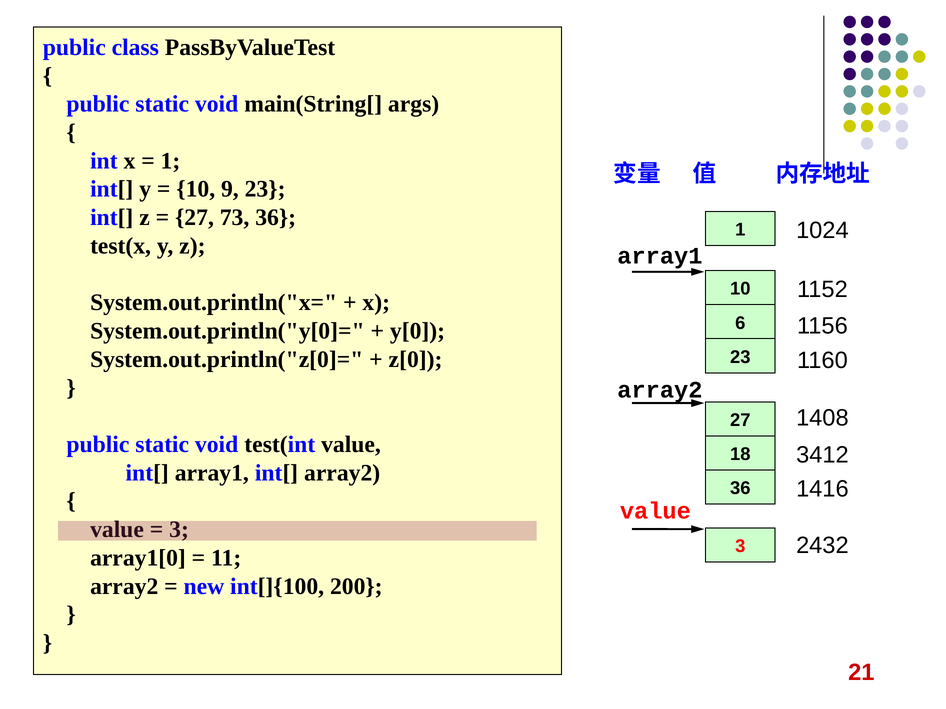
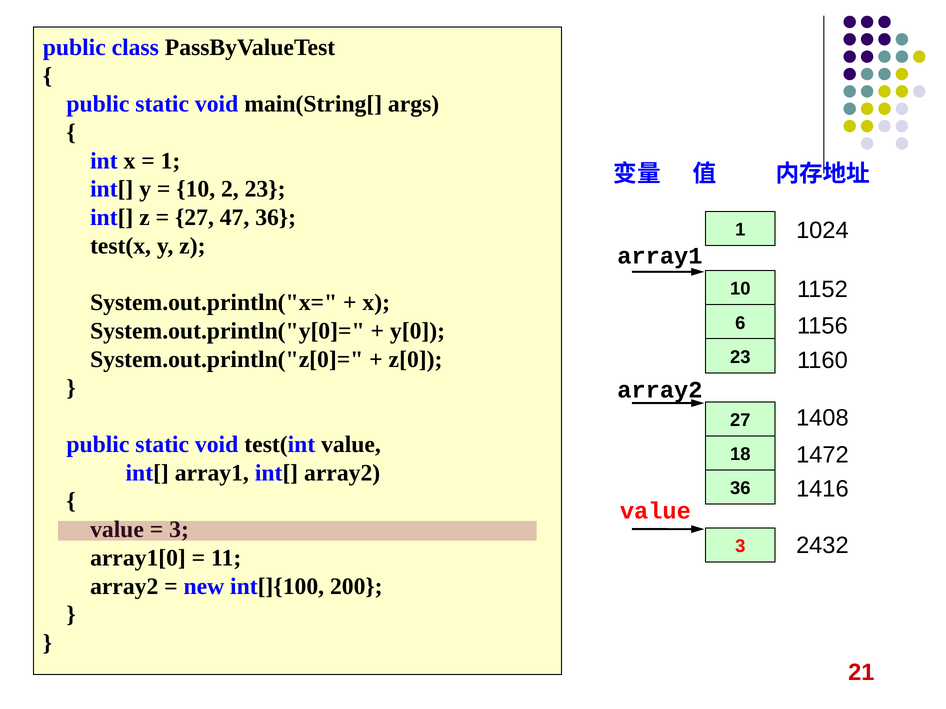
9: 9 -> 2
73: 73 -> 47
3412: 3412 -> 1472
